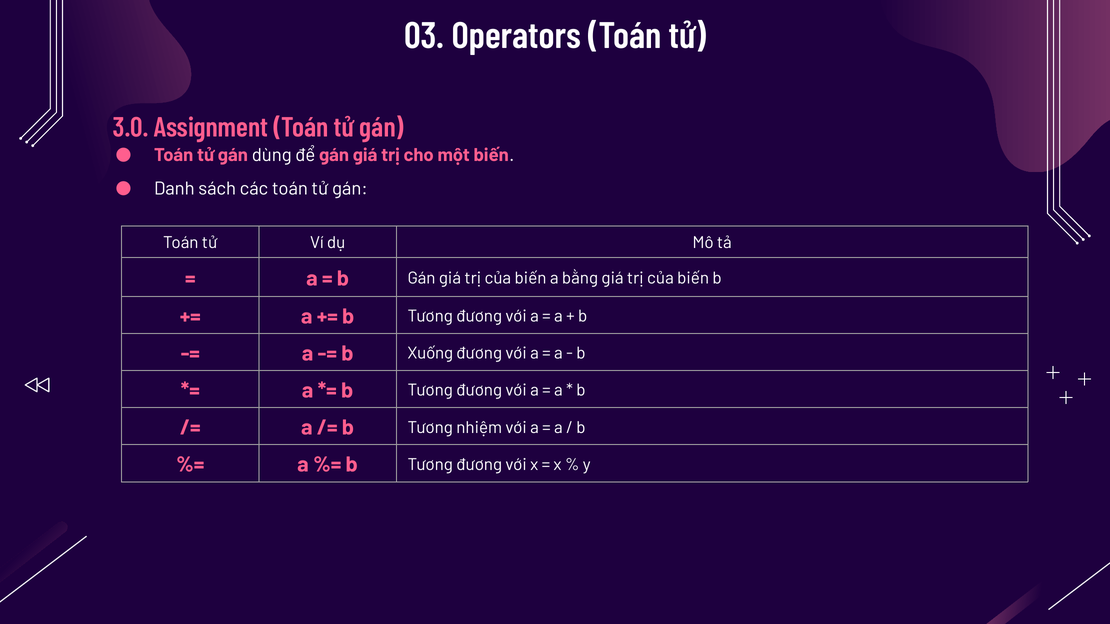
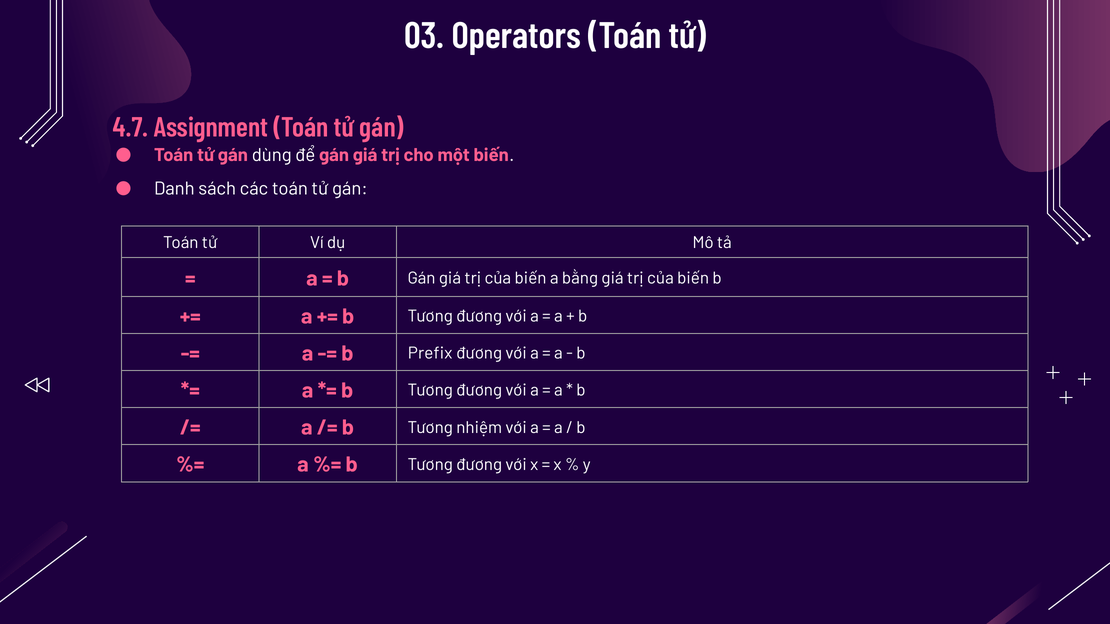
3.0: 3.0 -> 4.7
Xuống: Xuống -> Prefix
